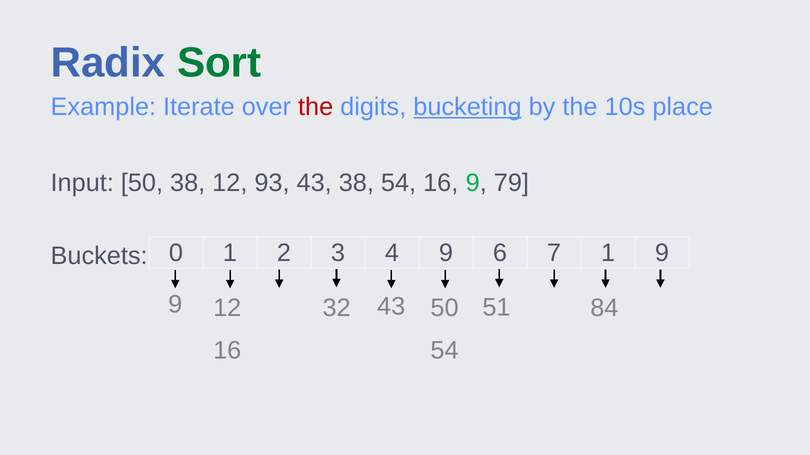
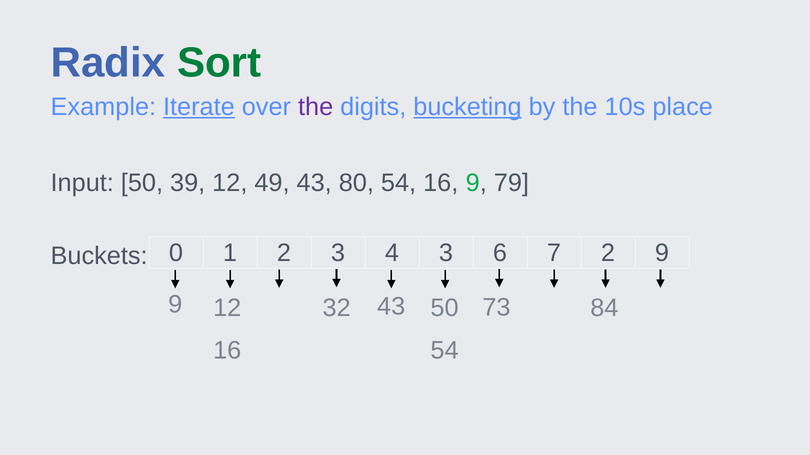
Iterate underline: none -> present
the at (316, 107) colour: red -> purple
50 38: 38 -> 39
93: 93 -> 49
43 38: 38 -> 80
4 9: 9 -> 3
7 1: 1 -> 2
51: 51 -> 73
